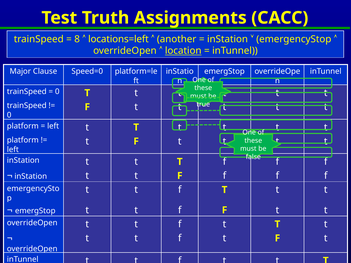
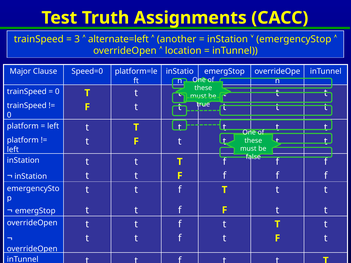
8 at (77, 39): 8 -> 3
locations=left: locations=left -> alternate=left
location underline: present -> none
